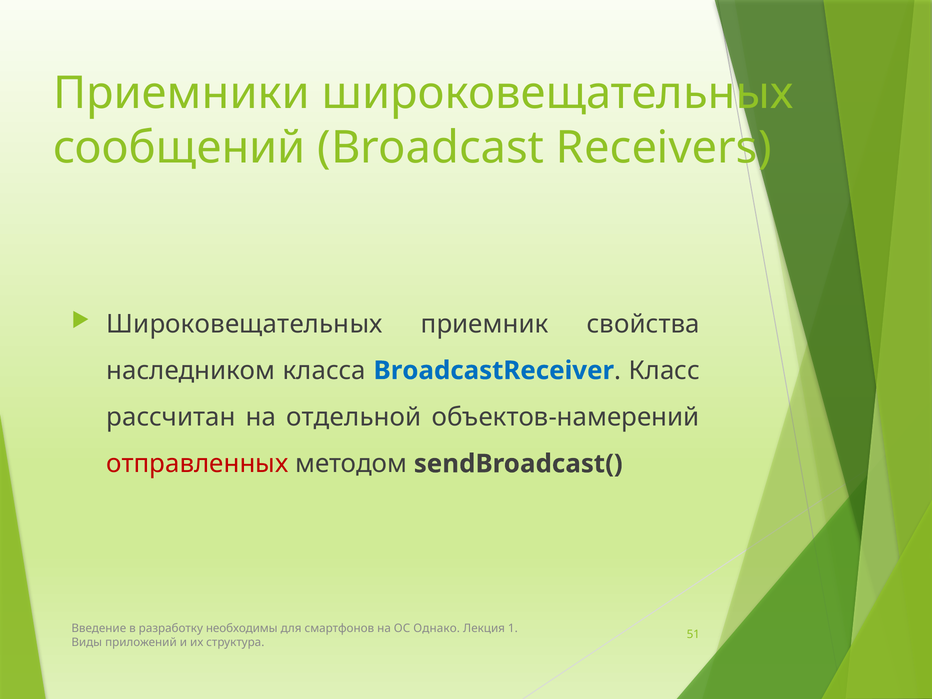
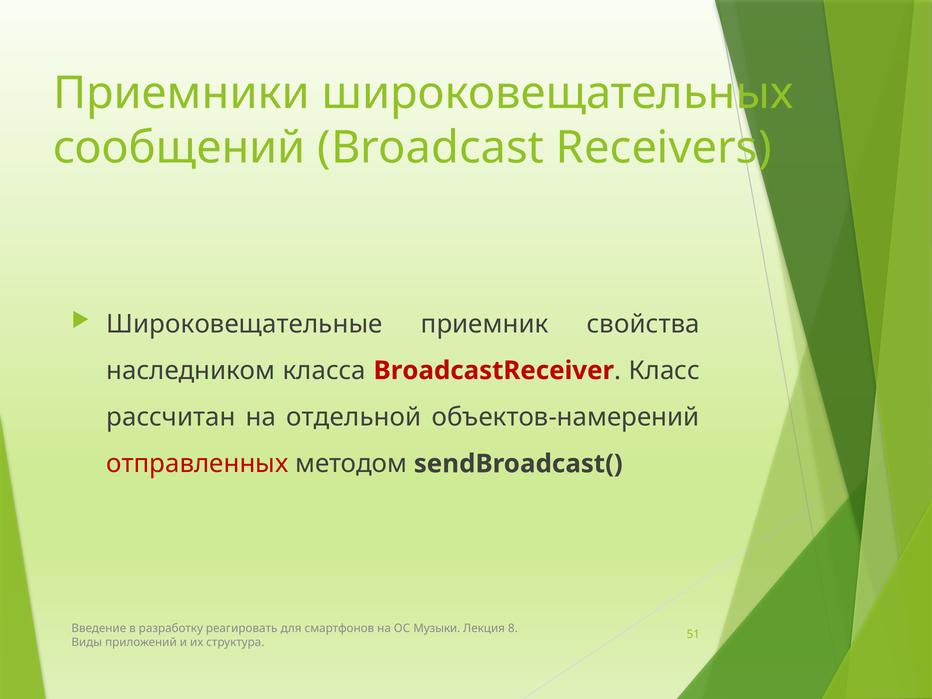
Широковещательных at (244, 324): Широковещательных -> Широковещательные
BroadcastReceiver colour: blue -> red
необходимы: необходимы -> реагировать
Однако: Однако -> Музыки
1: 1 -> 8
